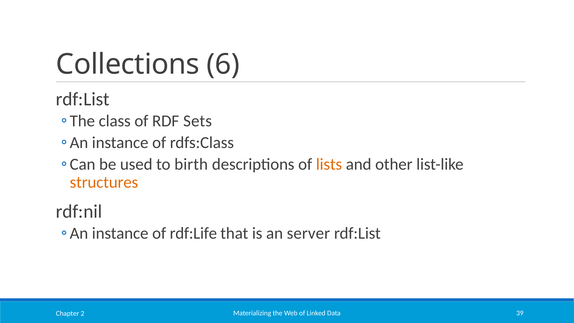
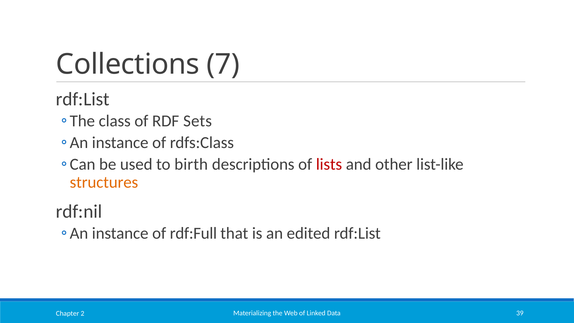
6: 6 -> 7
lists colour: orange -> red
rdf:Life: rdf:Life -> rdf:Full
server: server -> edited
